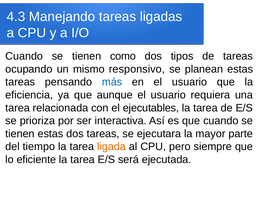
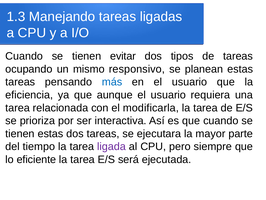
4.3: 4.3 -> 1.3
como: como -> evitar
ejecutables: ejecutables -> modificarla
ligada colour: orange -> purple
